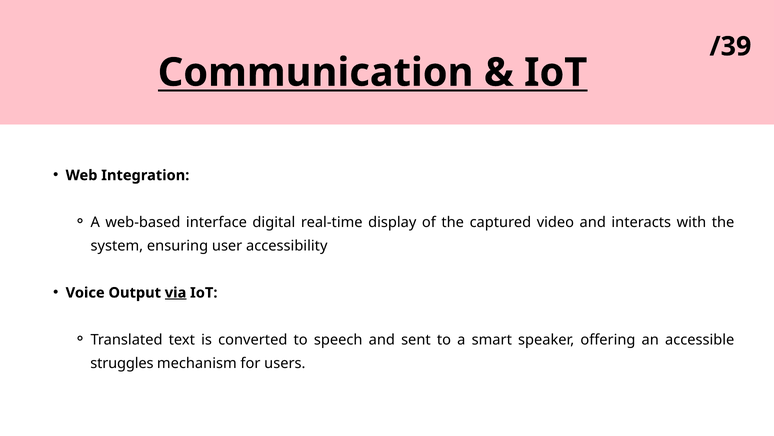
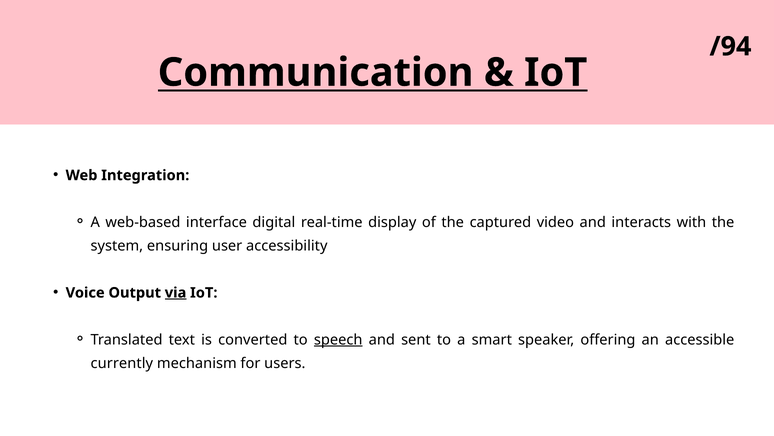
/39: /39 -> /94
speech underline: none -> present
struggles: struggles -> currently
